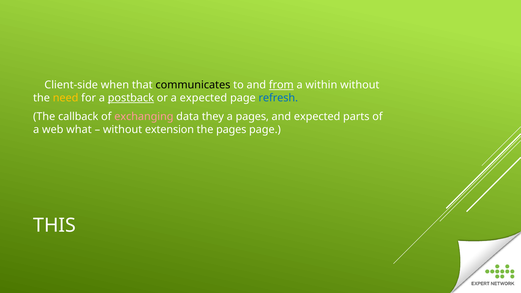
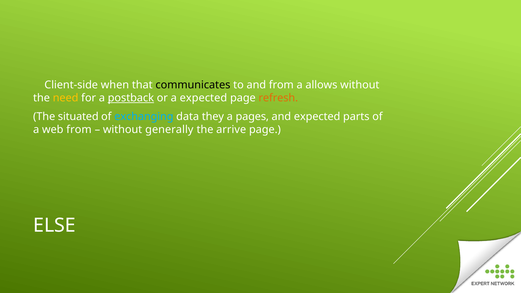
from at (281, 85) underline: present -> none
within: within -> allows
refresh colour: blue -> orange
callback: callback -> situated
exchanging colour: pink -> light blue
web what: what -> from
extension: extension -> generally
the pages: pages -> arrive
THIS: THIS -> ELSE
